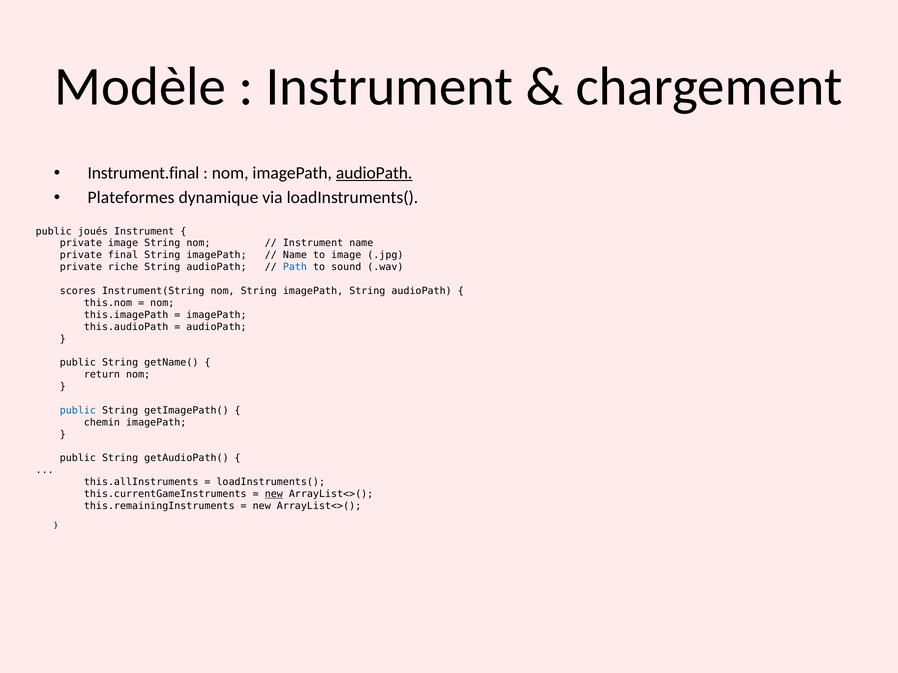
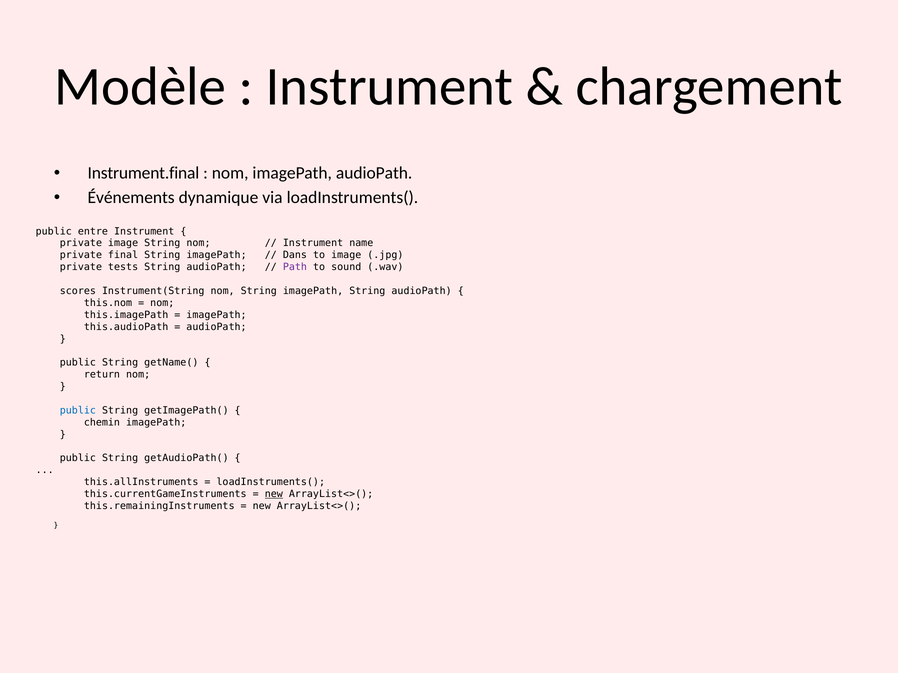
audioPath at (374, 173) underline: present -> none
Plateformes: Plateformes -> Événements
joués: joués -> entre
Name at (295, 255): Name -> Dans
riche: riche -> tests
Path colour: blue -> purple
